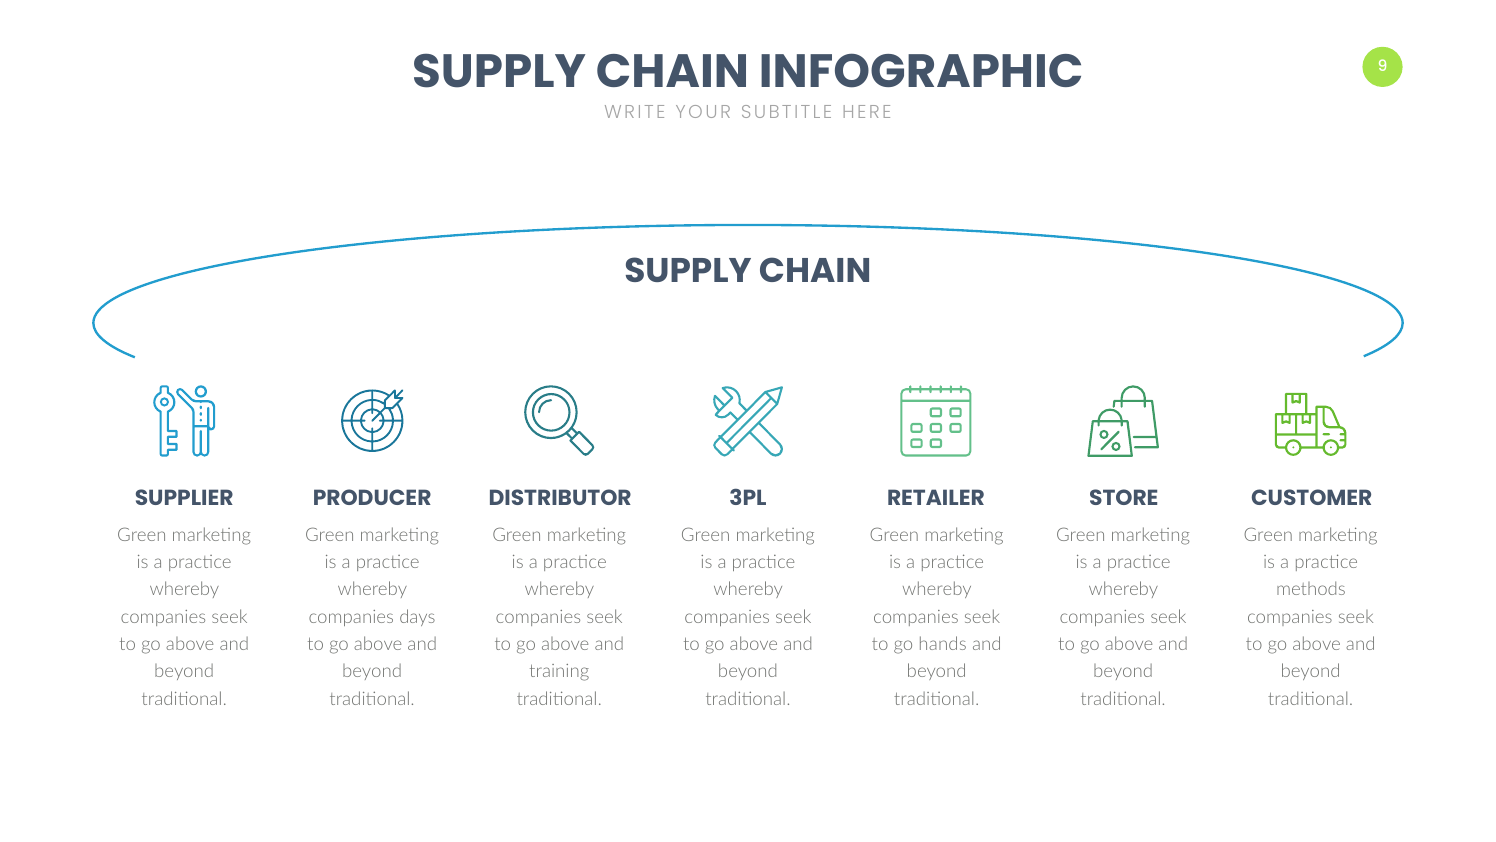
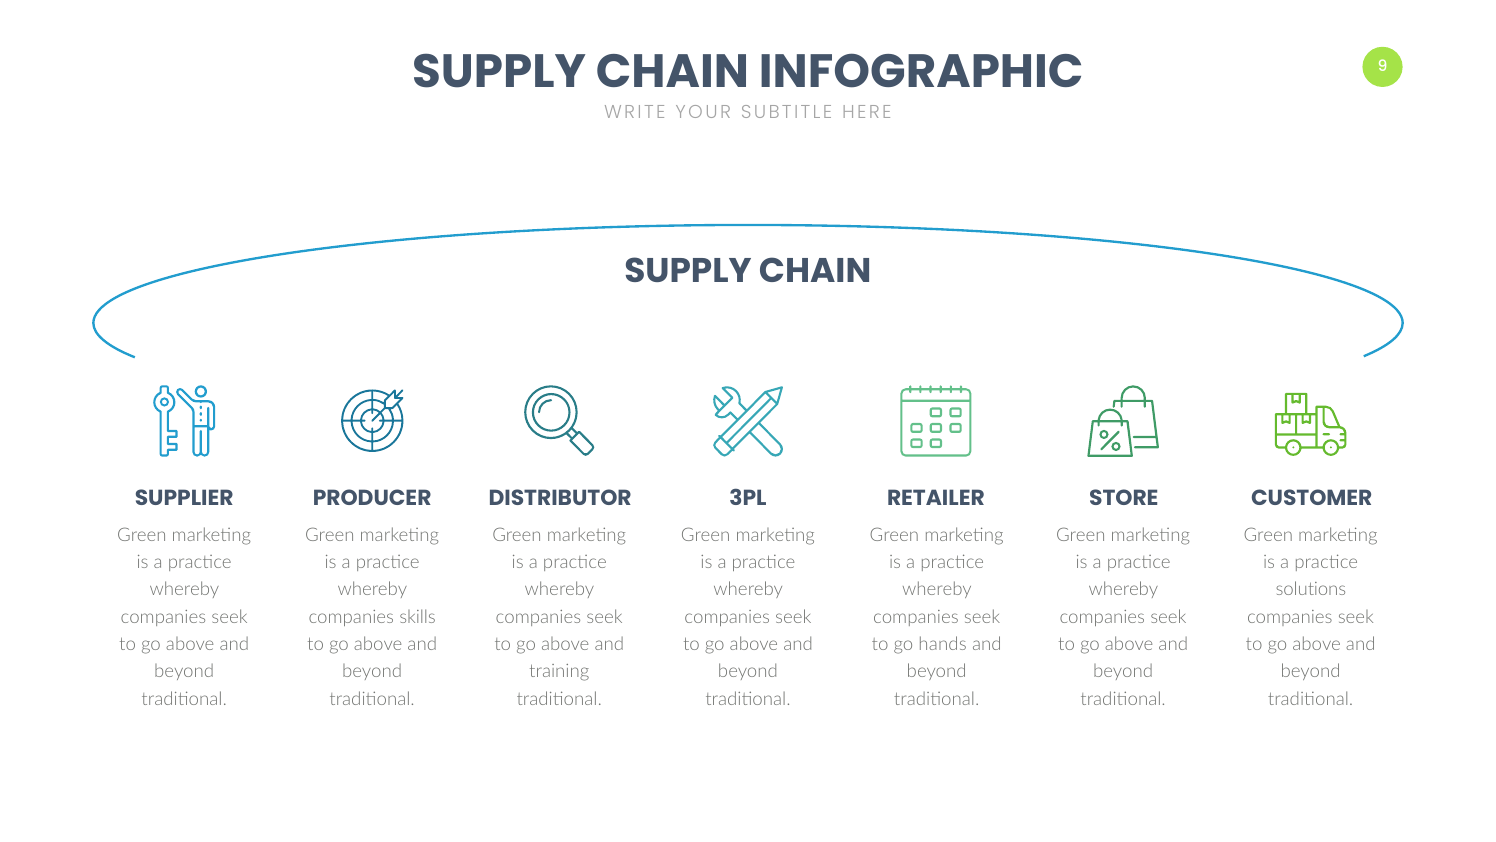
methods: methods -> solutions
days: days -> skills
